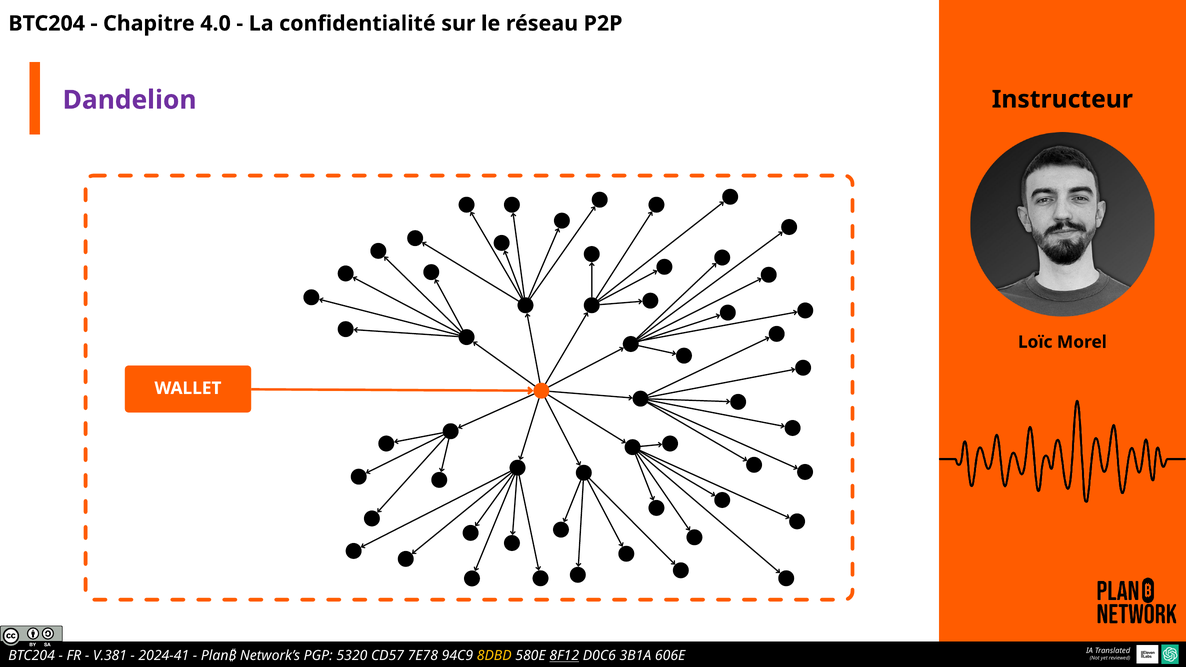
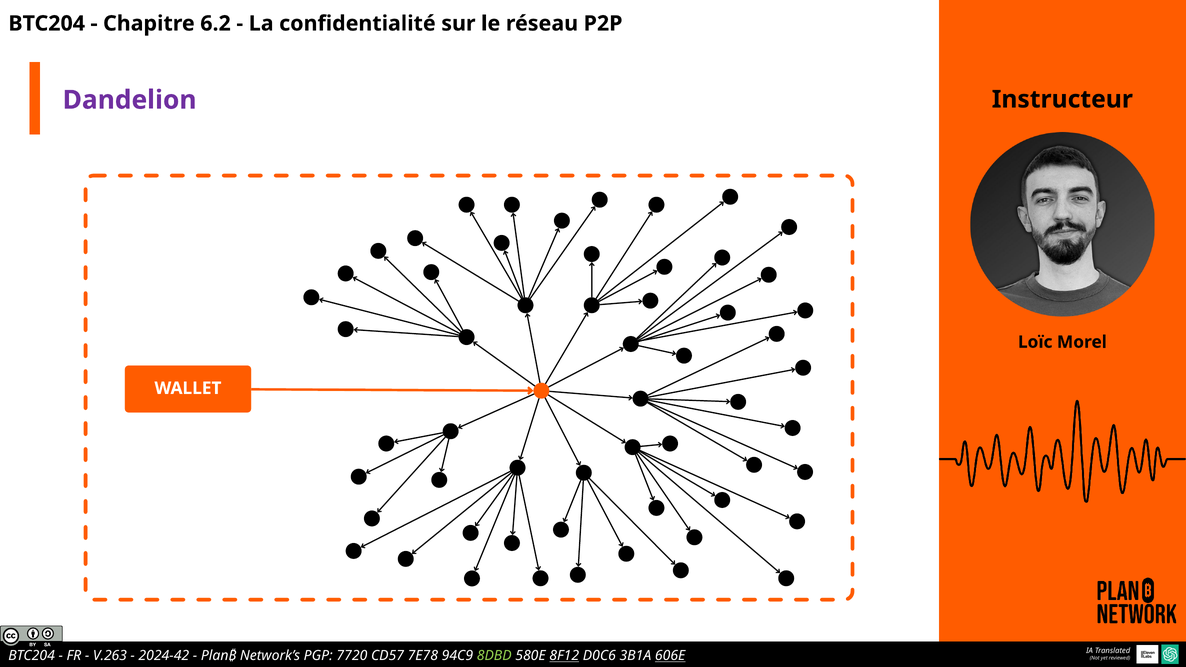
4.0: 4.0 -> 6.2
V.381: V.381 -> V.263
2024-41: 2024-41 -> 2024-42
5320: 5320 -> 7720
8DBD colour: yellow -> light green
606E underline: none -> present
